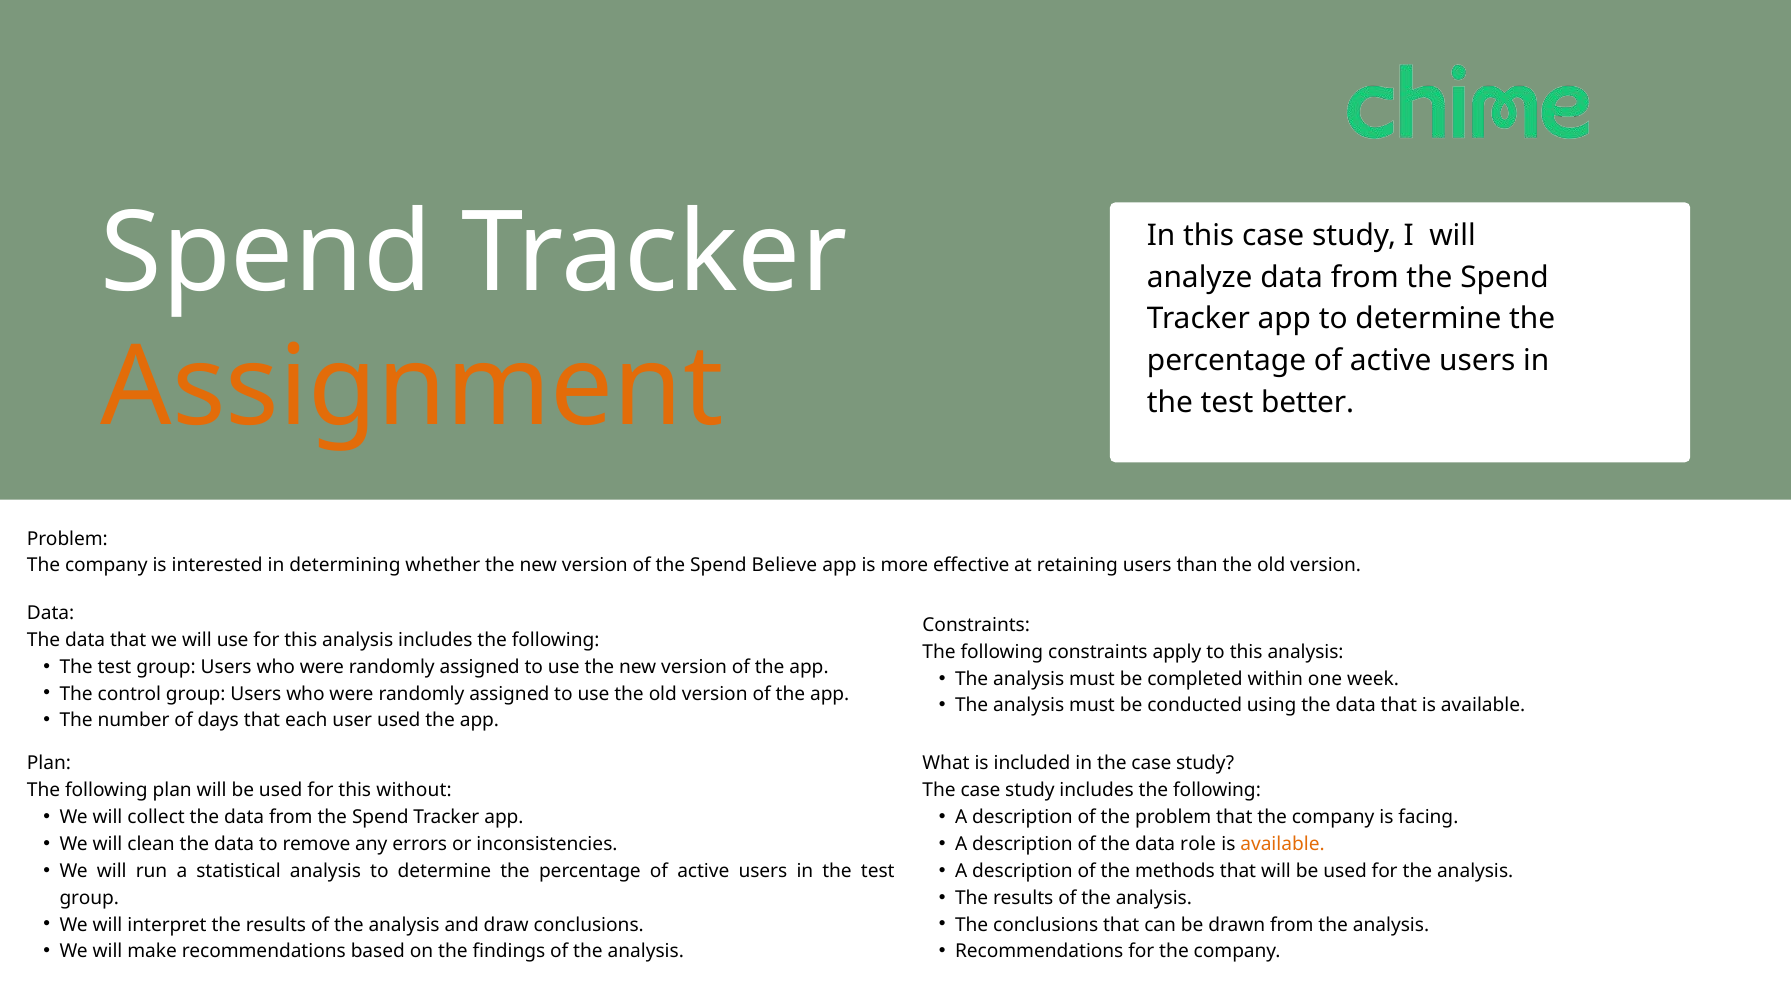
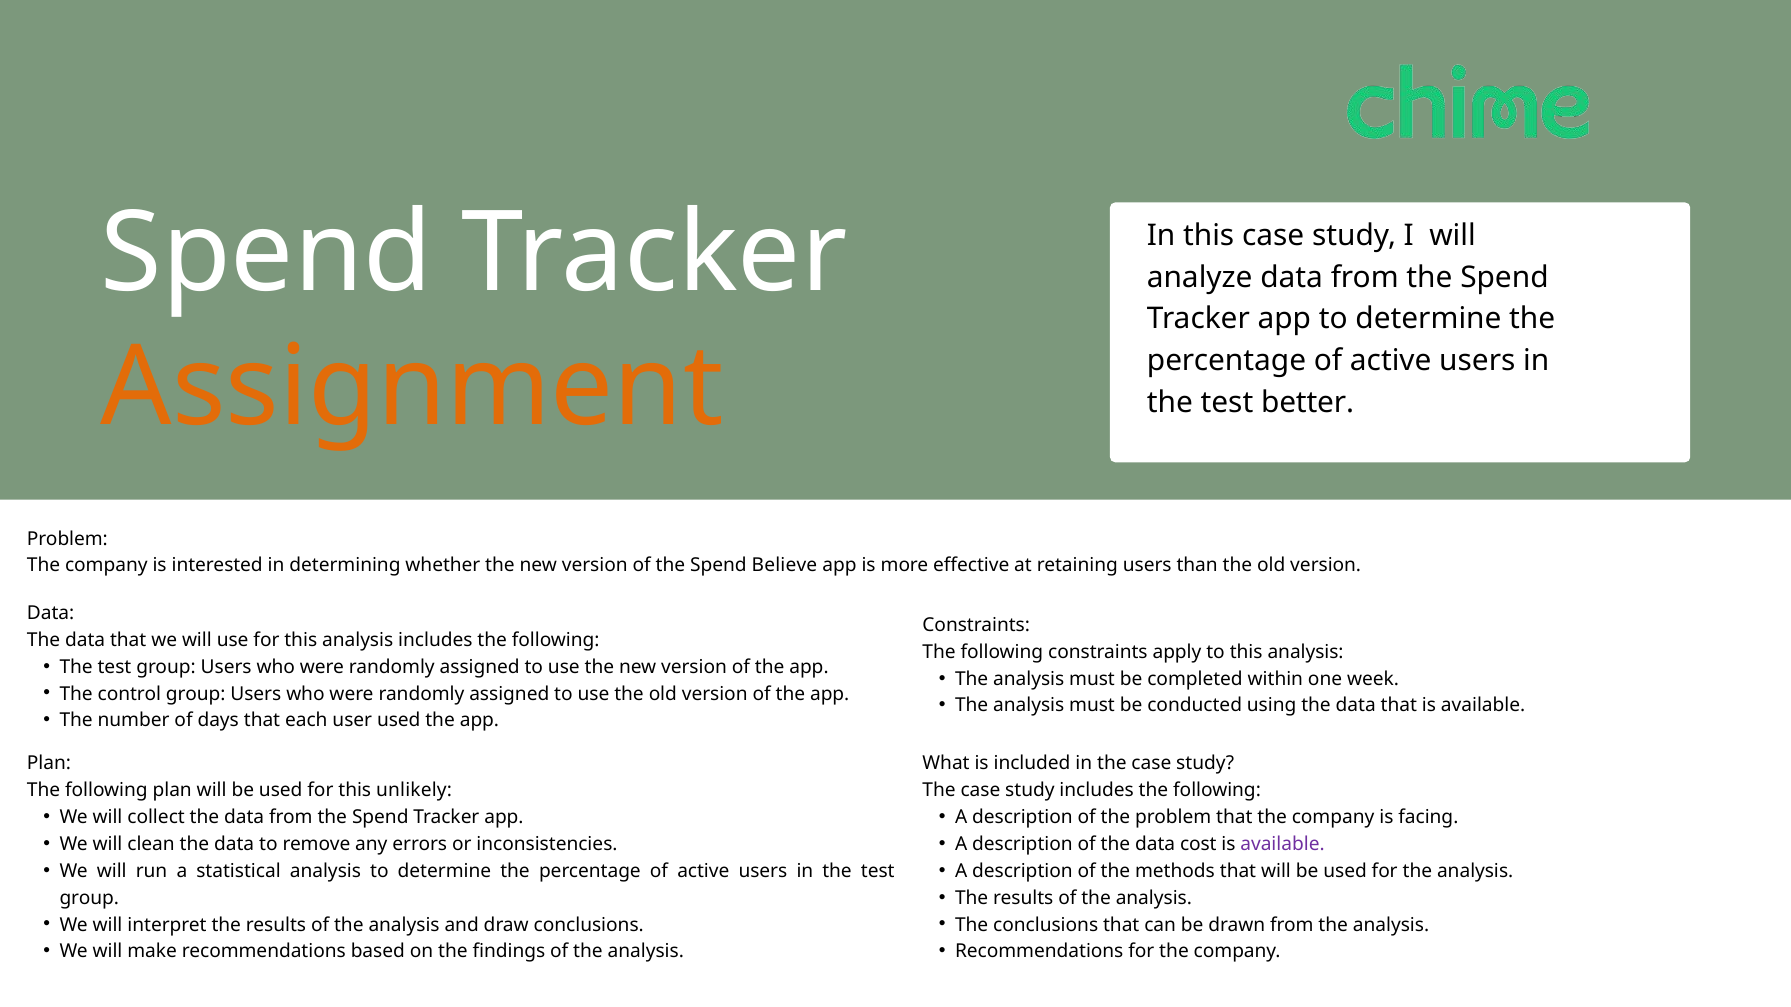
without: without -> unlikely
role: role -> cost
available at (1282, 845) colour: orange -> purple
